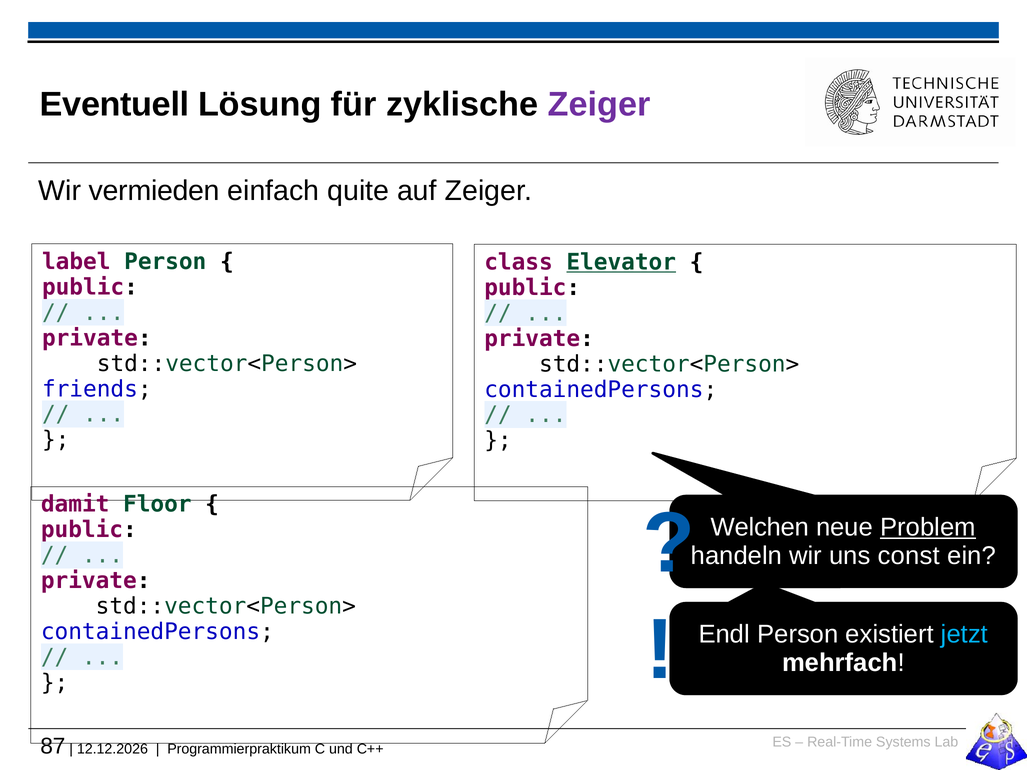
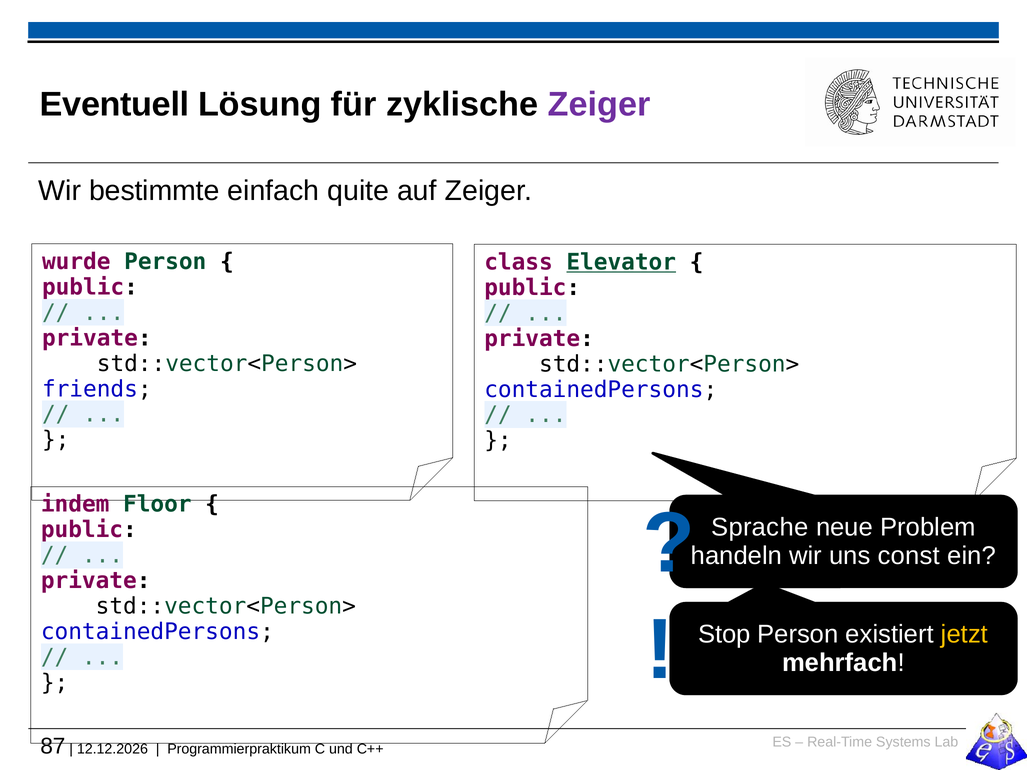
vermieden: vermieden -> bestimmte
label: label -> wurde
damit: damit -> indem
Welchen: Welchen -> Sprache
Problem underline: present -> none
Endl: Endl -> Stop
jetzt colour: light blue -> yellow
